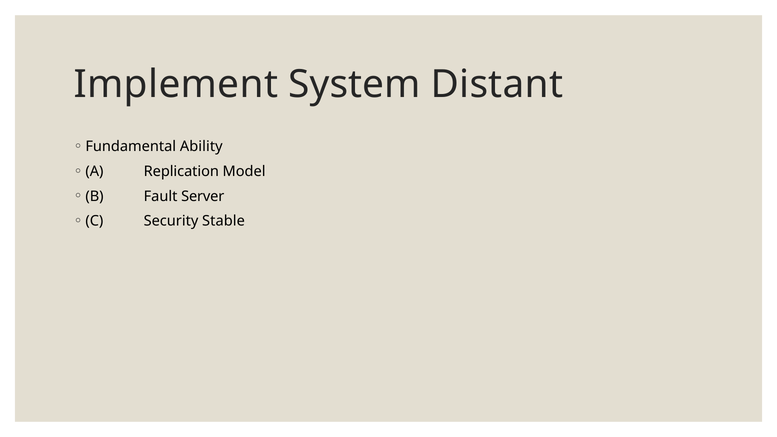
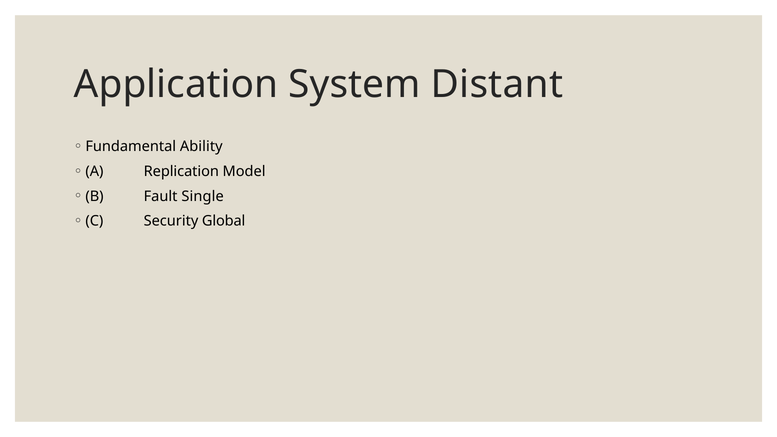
Implement: Implement -> Application
Server: Server -> Single
Stable: Stable -> Global
